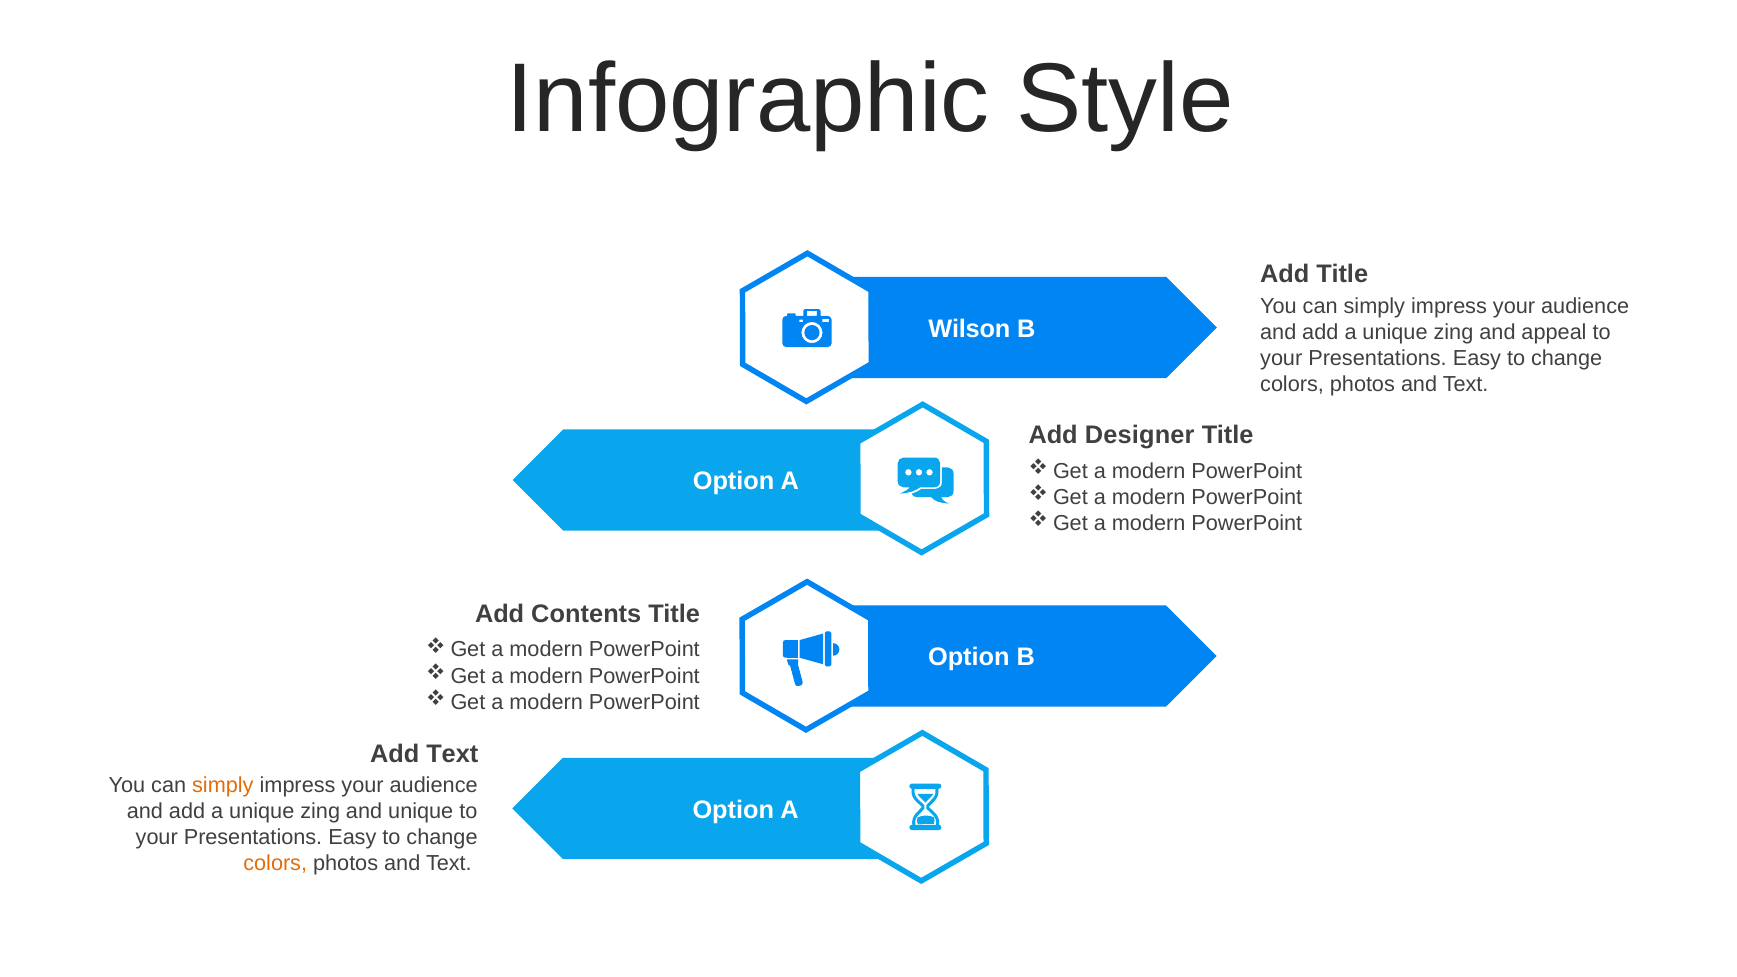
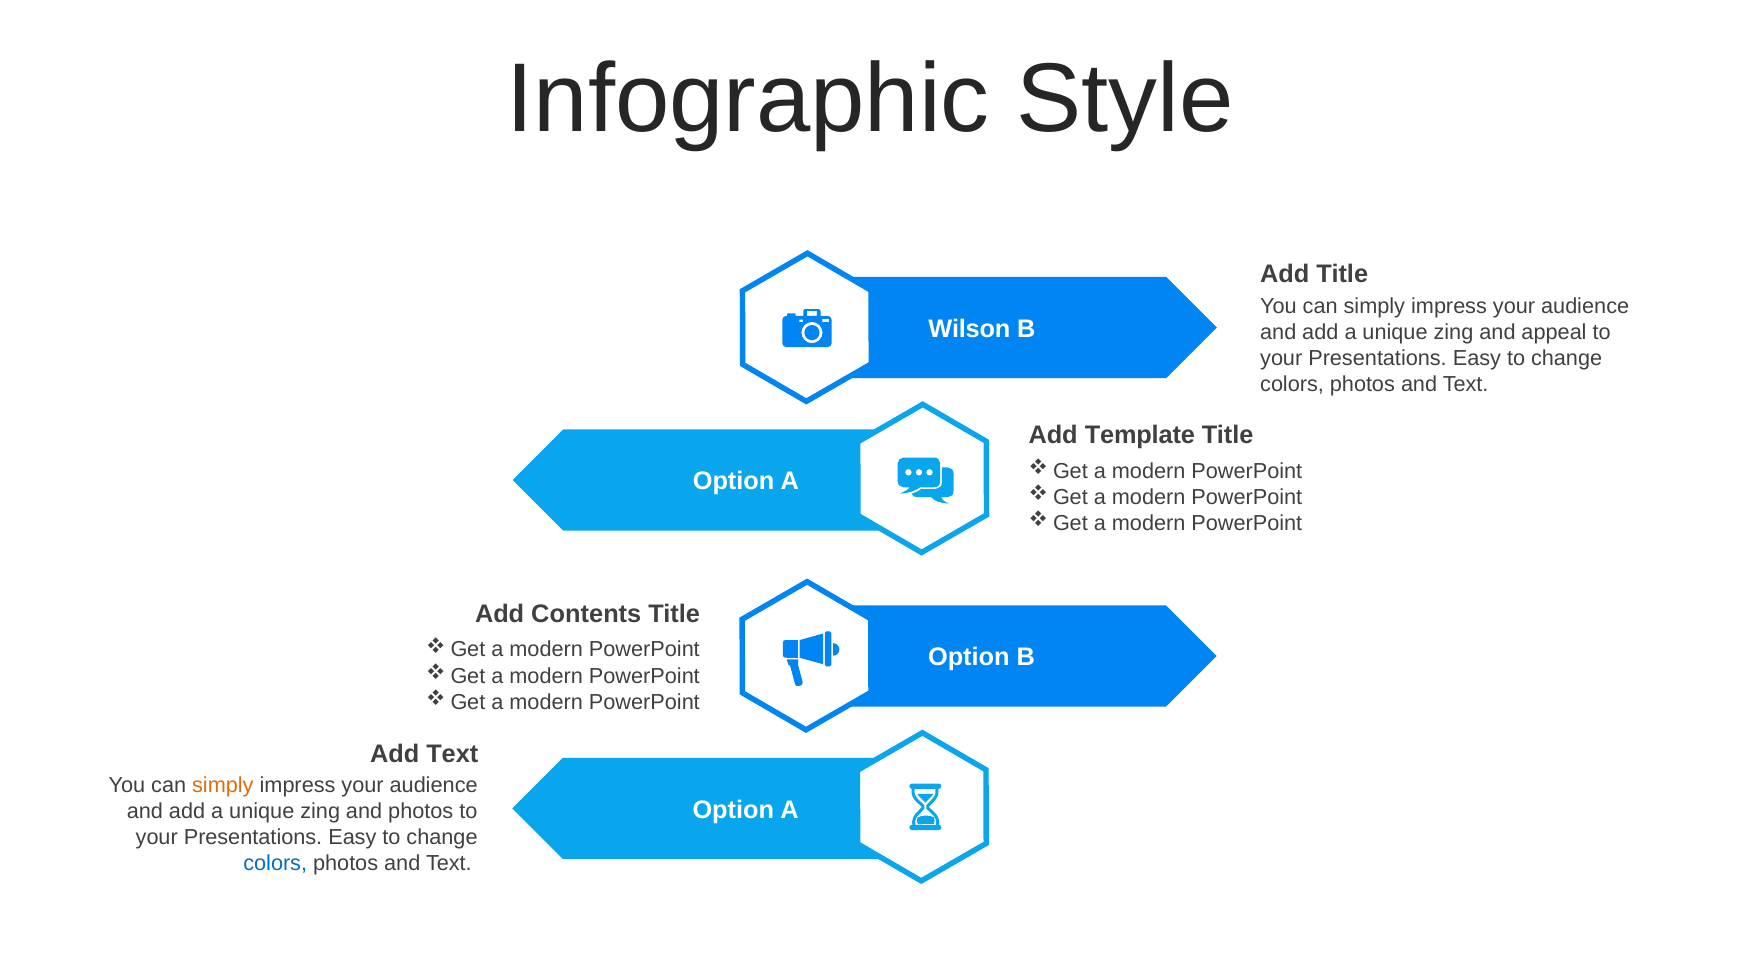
Designer: Designer -> Template
and unique: unique -> photos
colors at (275, 864) colour: orange -> blue
